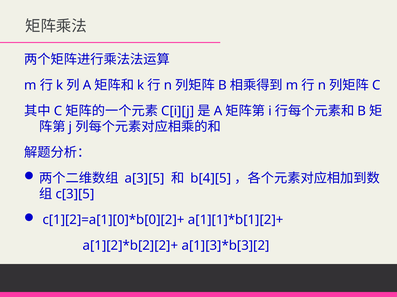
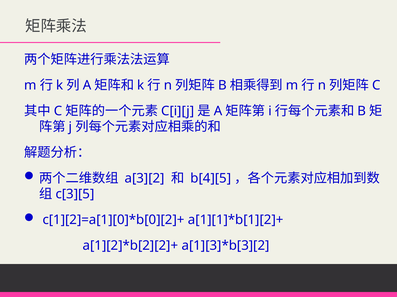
a[3][5: a[3][5 -> a[3][2
